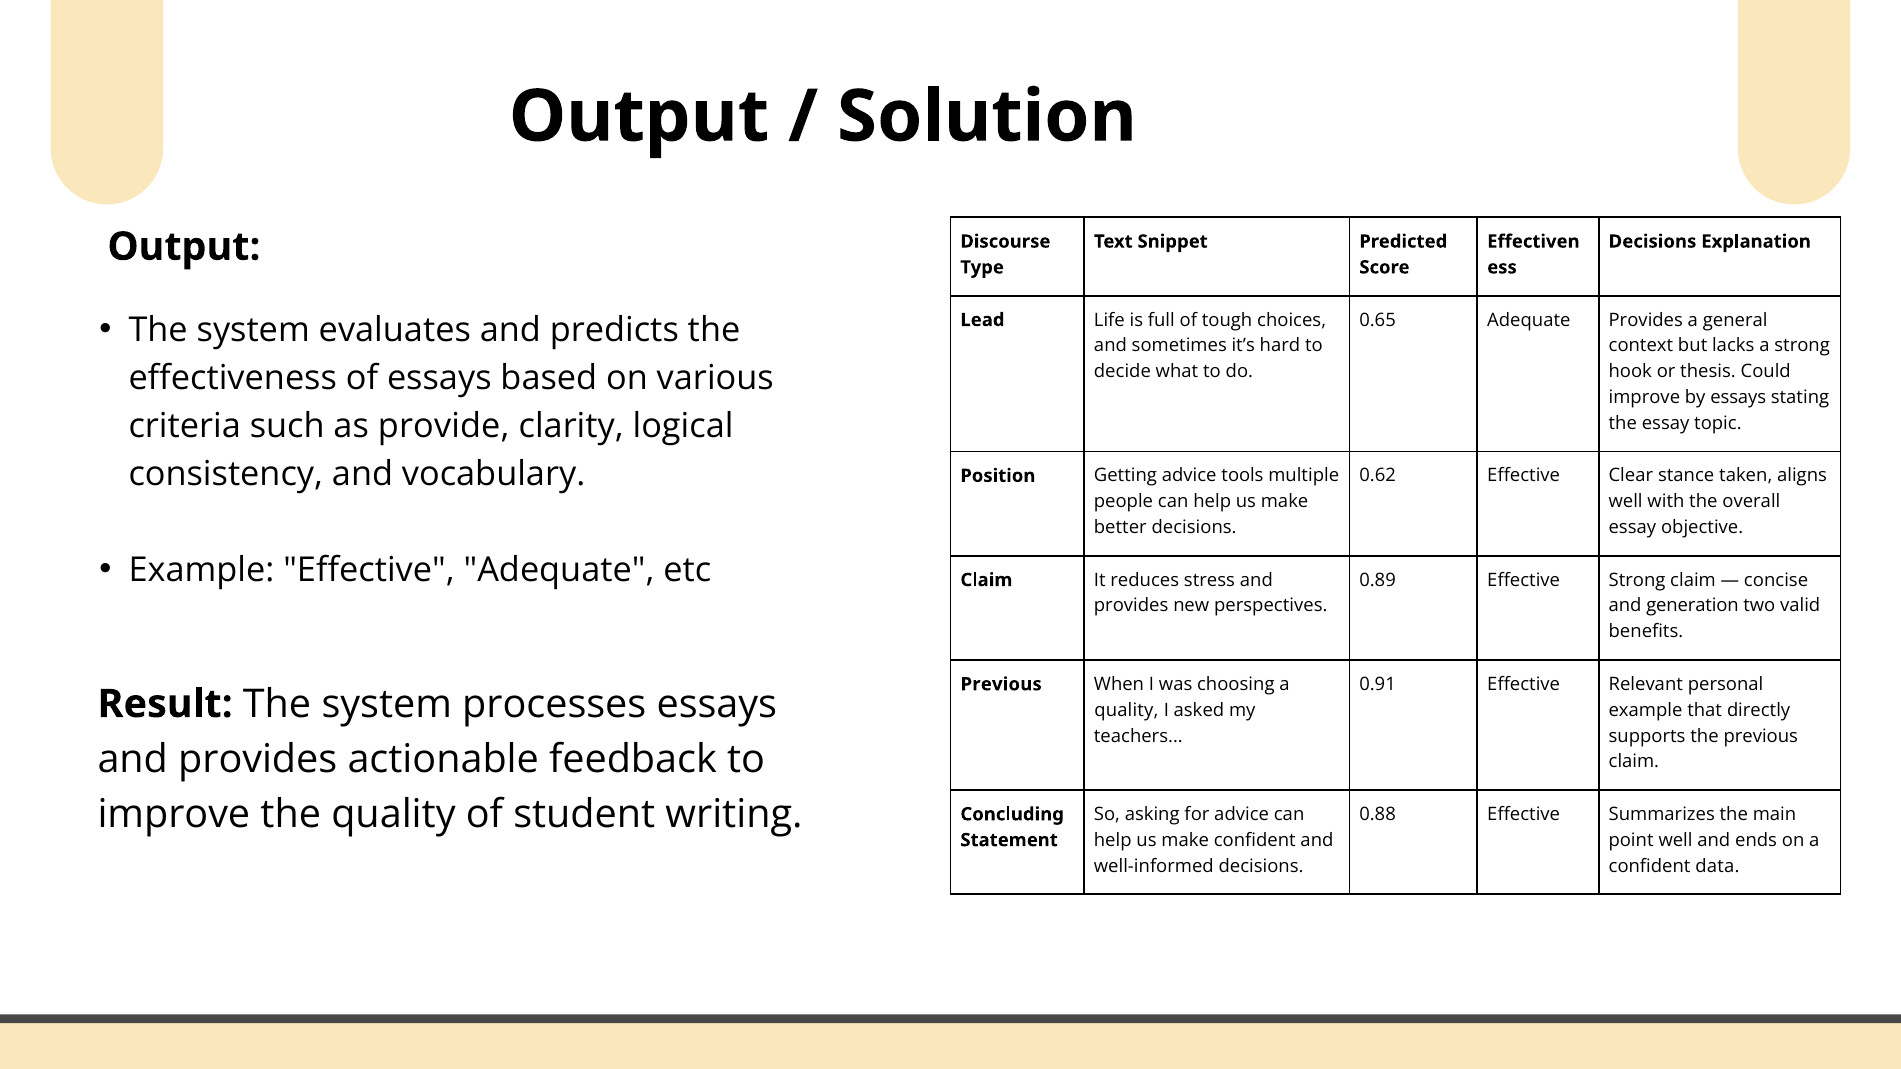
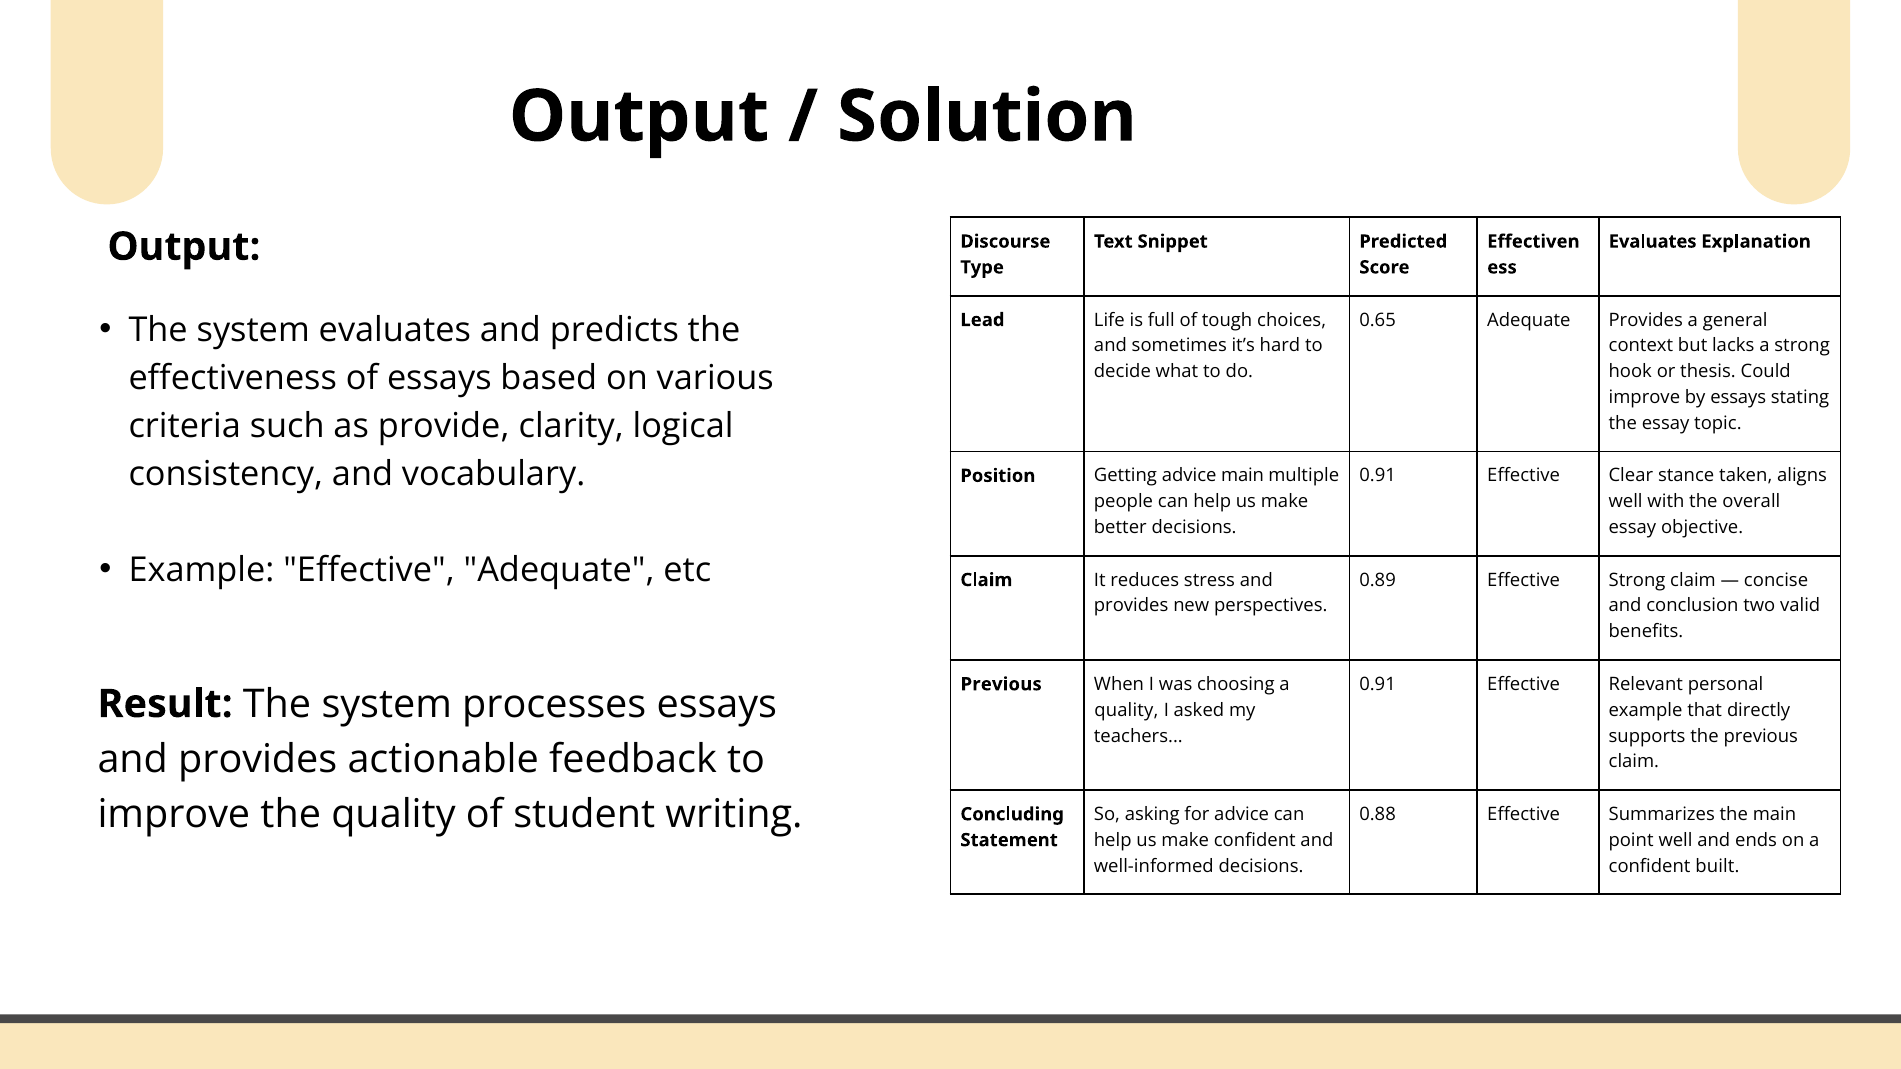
Decisions at (1653, 242): Decisions -> Evaluates
0.62 at (1378, 476): 0.62 -> 0.91
advice tools: tools -> main
generation: generation -> conclusion
data: data -> built
